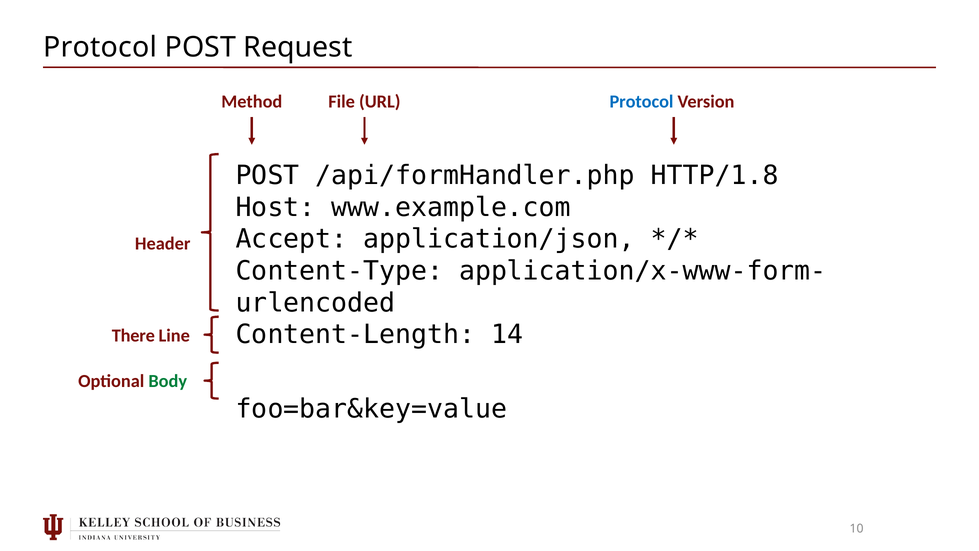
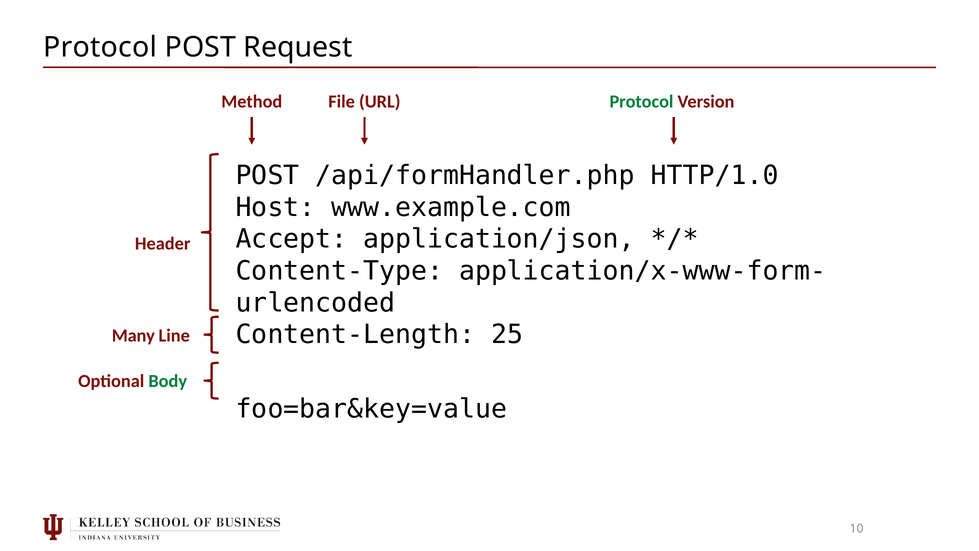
Protocol at (641, 102) colour: blue -> green
HTTP/1.8: HTTP/1.8 -> HTTP/1.0
14: 14 -> 25
There: There -> Many
